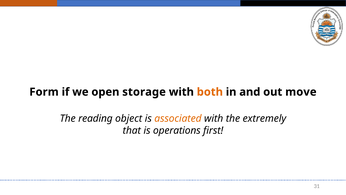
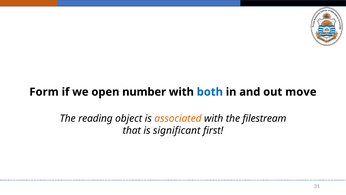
storage: storage -> number
both colour: orange -> blue
extremely: extremely -> filestream
operations: operations -> significant
